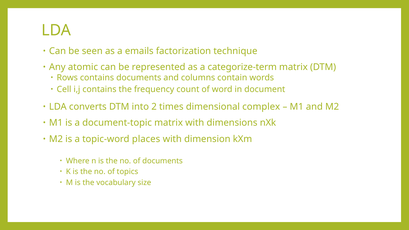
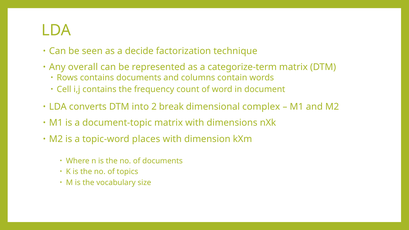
emails: emails -> decide
atomic: atomic -> overall
times: times -> break
